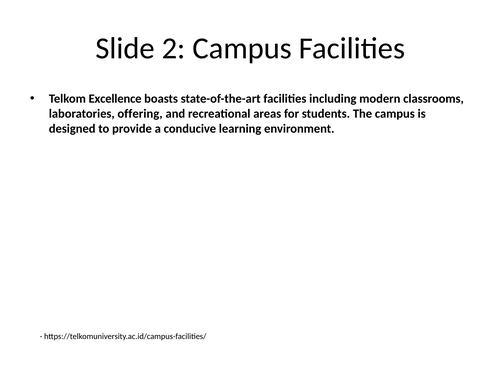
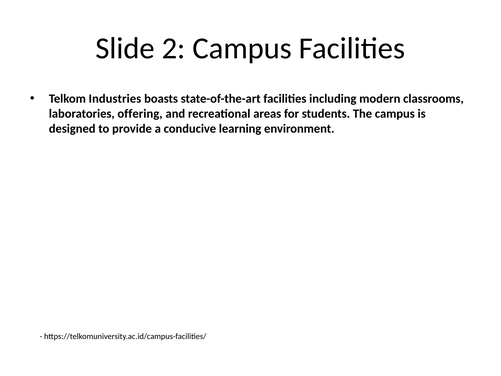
Excellence: Excellence -> Industries
